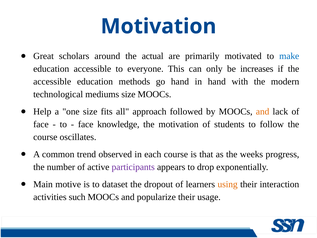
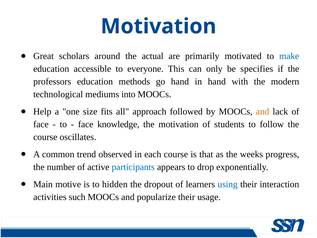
increases: increases -> specifies
accessible at (52, 82): accessible -> professors
mediums size: size -> into
participants colour: purple -> blue
dataset: dataset -> hidden
using colour: orange -> blue
